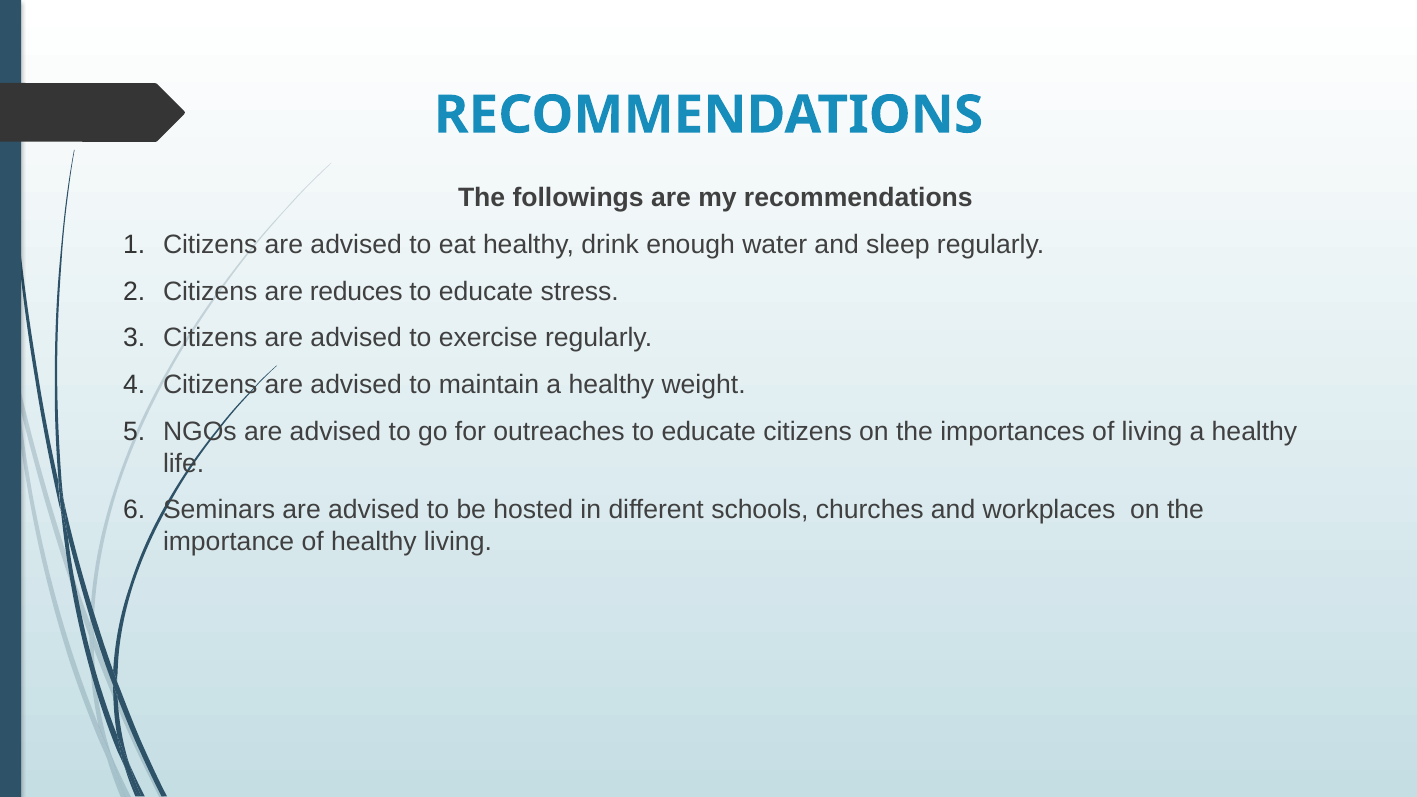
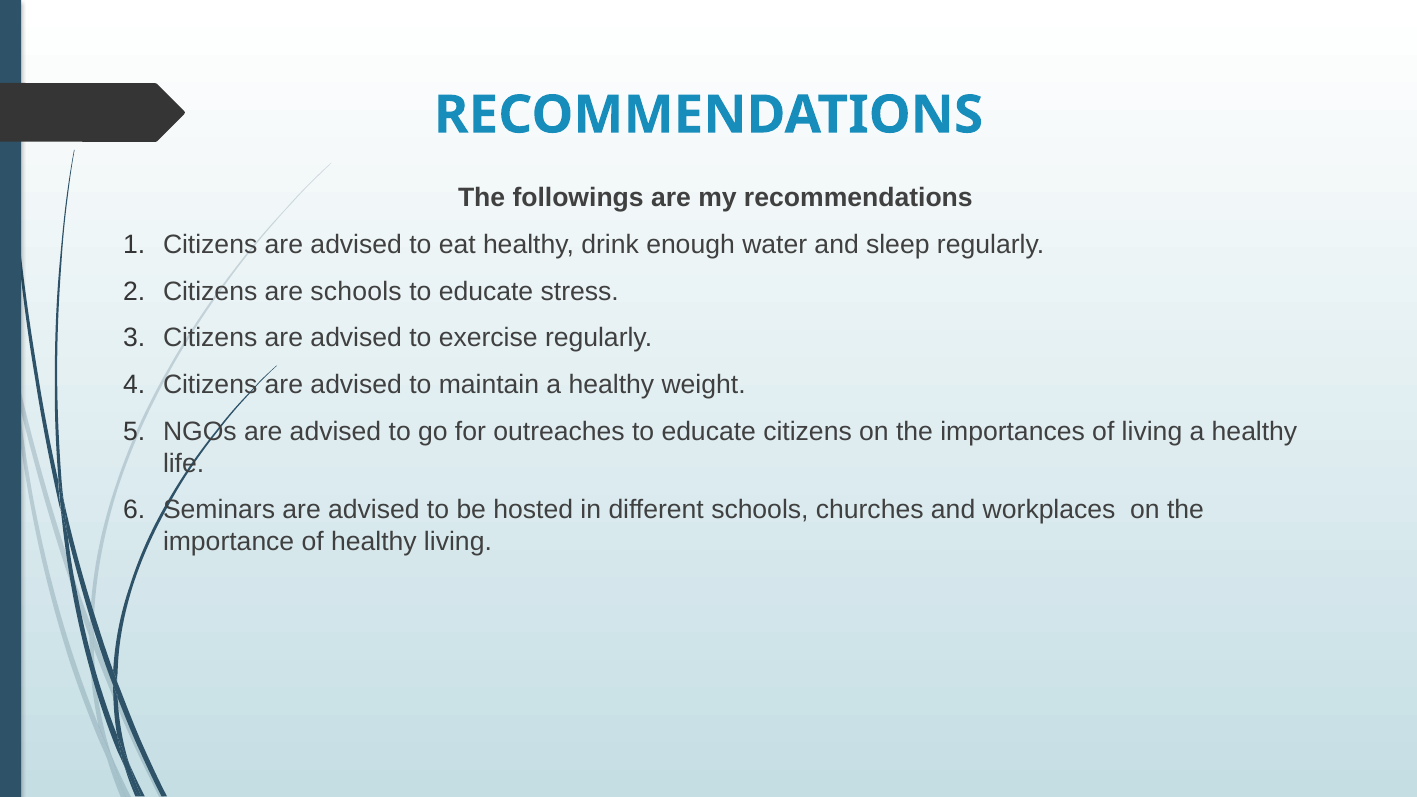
are reduces: reduces -> schools
